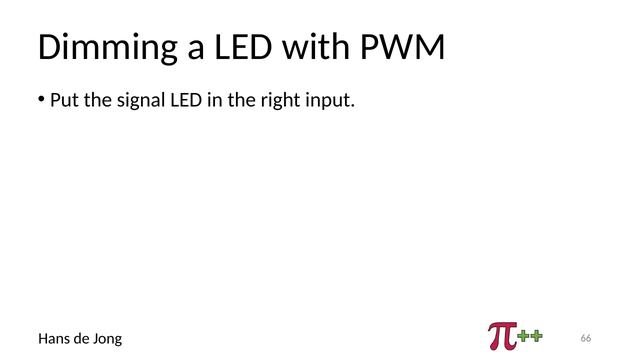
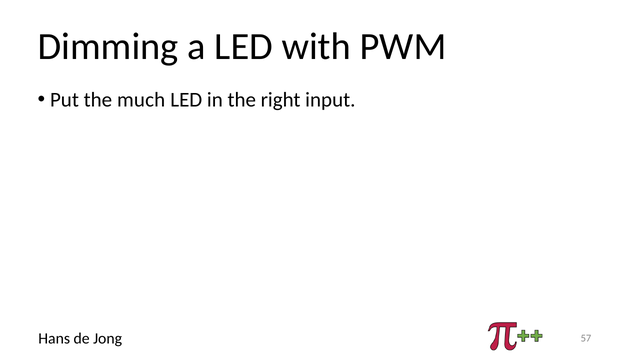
signal: signal -> much
66: 66 -> 57
